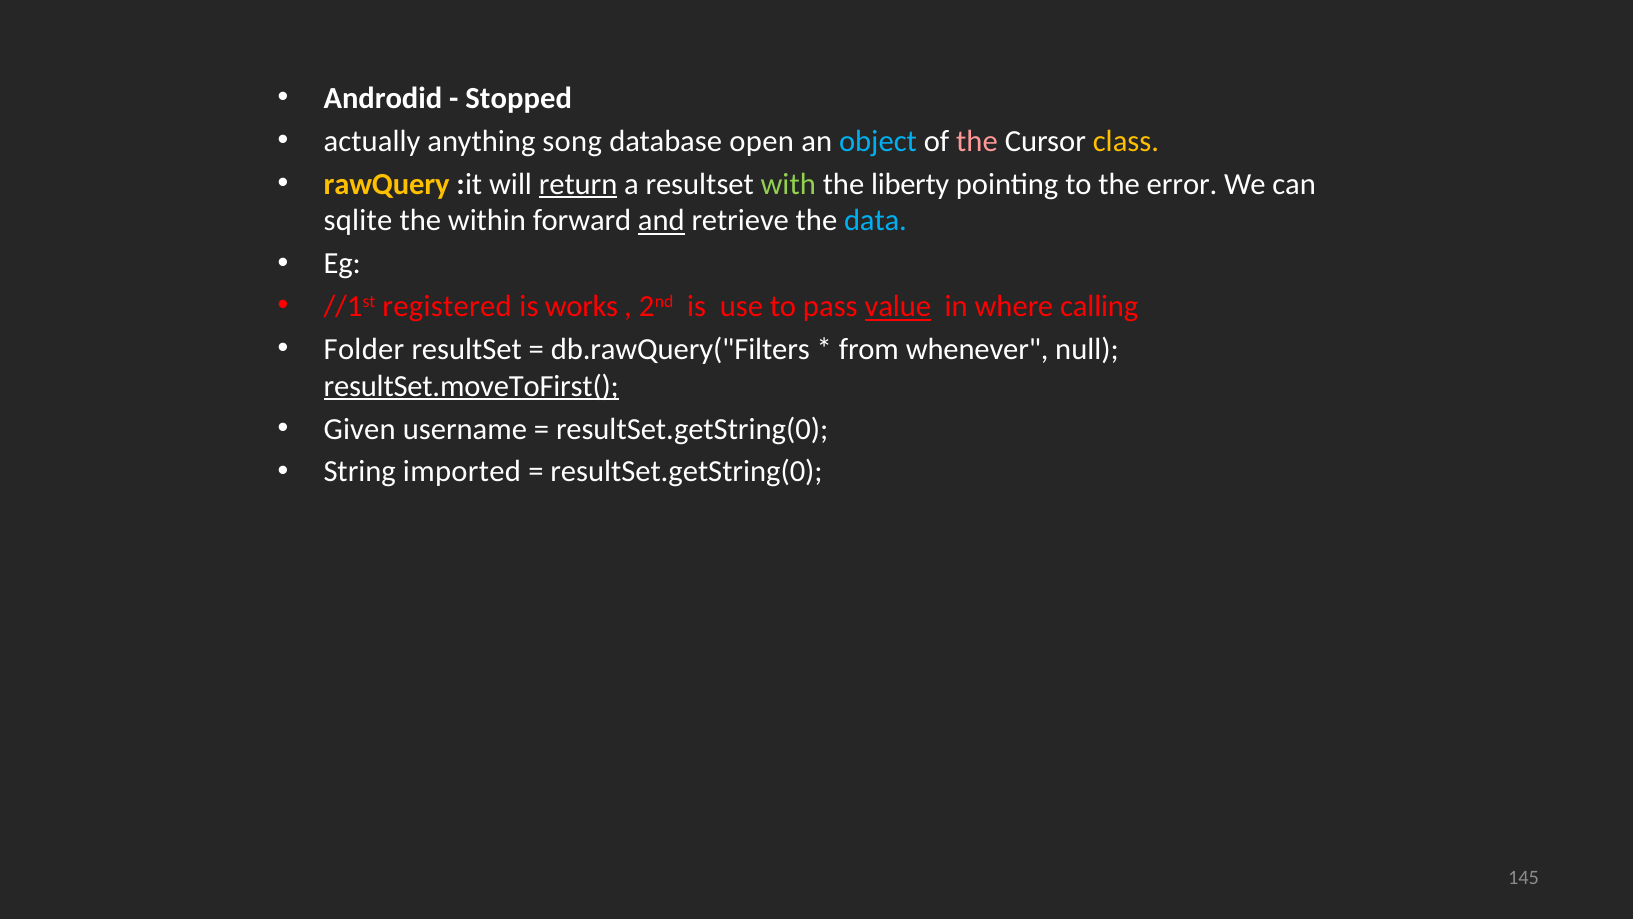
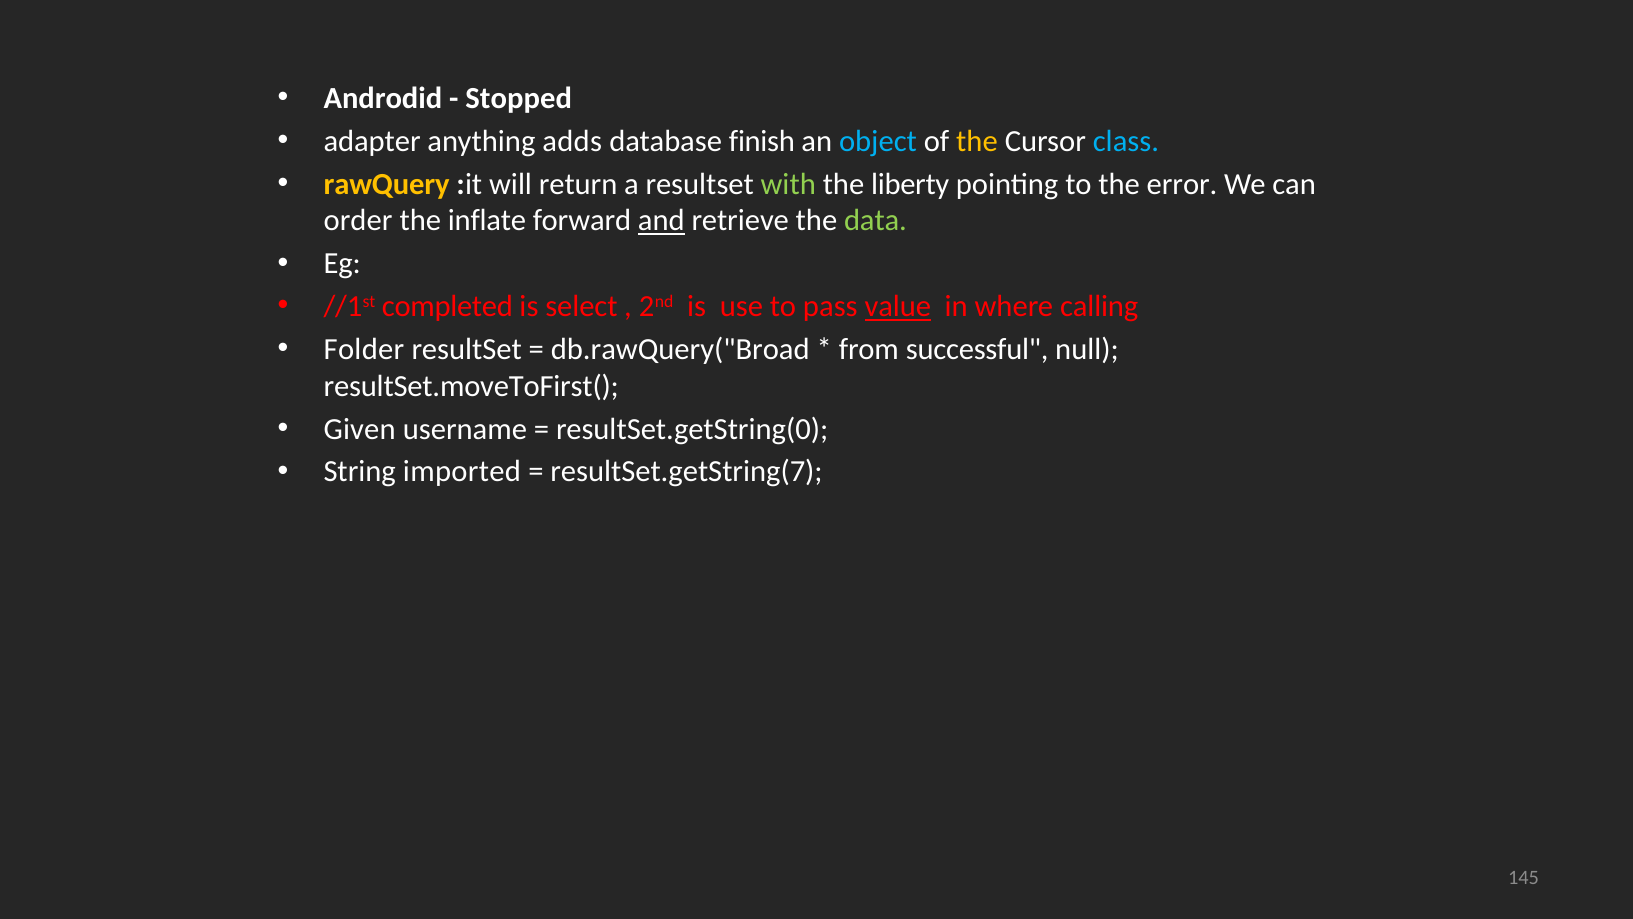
actually: actually -> adapter
song: song -> adds
open: open -> finish
the at (977, 141) colour: pink -> yellow
class colour: yellow -> light blue
return underline: present -> none
sqlite: sqlite -> order
within: within -> inflate
data colour: light blue -> light green
registered: registered -> completed
works: works -> select
db.rawQuery("Filters: db.rawQuery("Filters -> db.rawQuery("Broad
whenever: whenever -> successful
resultSet.moveToFirst( underline: present -> none
resultSet.getString(0 at (686, 472): resultSet.getString(0 -> resultSet.getString(7
